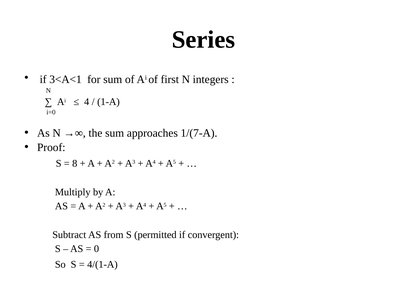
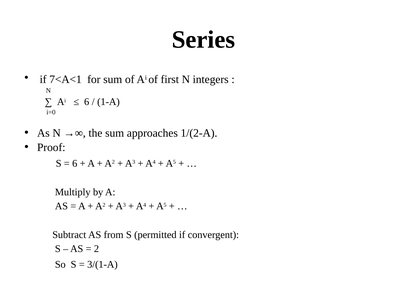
3<A<1: 3<A<1 -> 7<A<1
4 at (87, 102): 4 -> 6
1/(7-A: 1/(7-A -> 1/(2-A
8 at (75, 163): 8 -> 6
0: 0 -> 2
4/(1-A: 4/(1-A -> 3/(1-A
